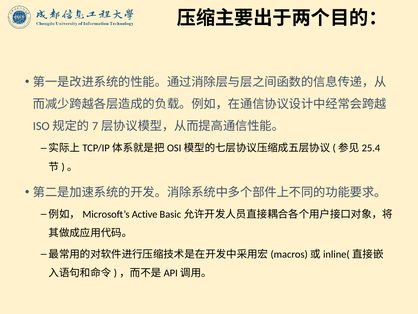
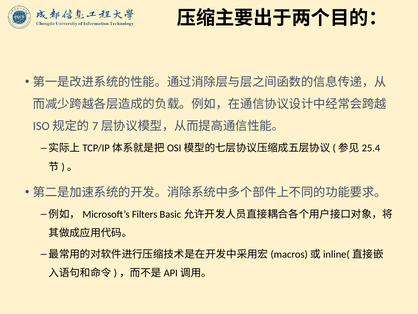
Active: Active -> Filters
